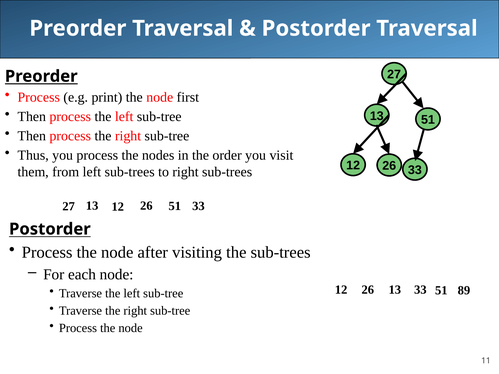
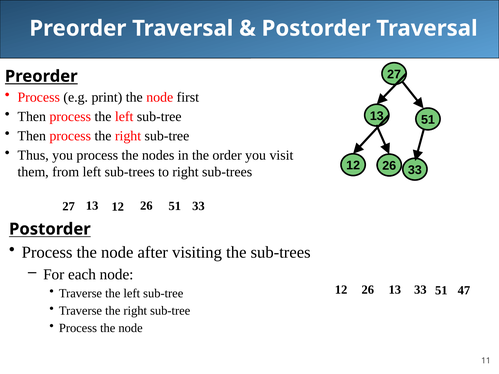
89: 89 -> 47
